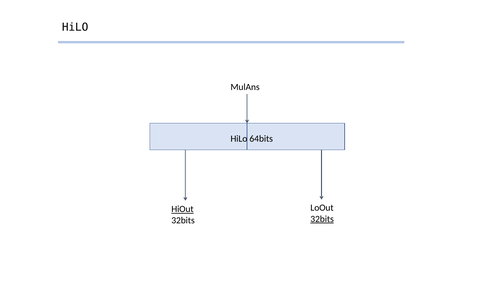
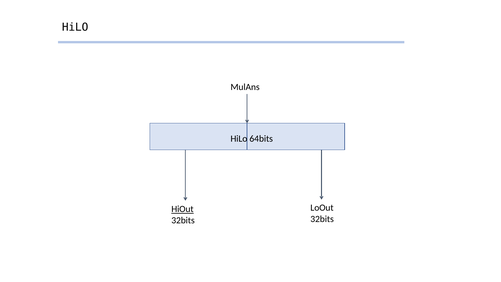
32bits at (322, 219) underline: present -> none
